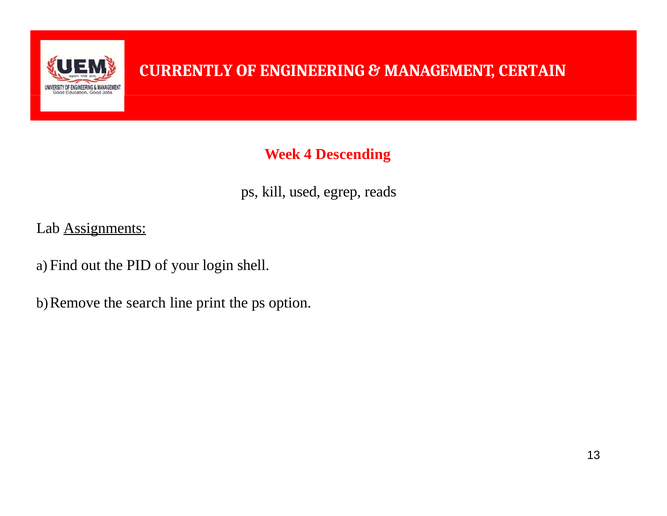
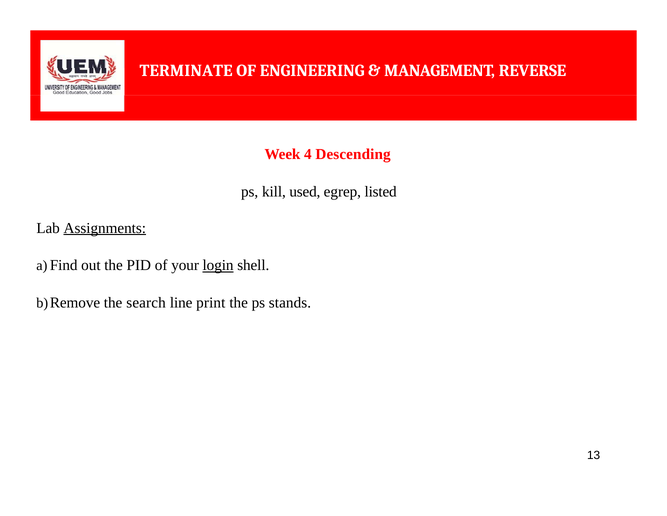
CURRENTLY: CURRENTLY -> TERMINATE
CERTAIN: CERTAIN -> REVERSE
reads: reads -> listed
login underline: none -> present
option: option -> stands
